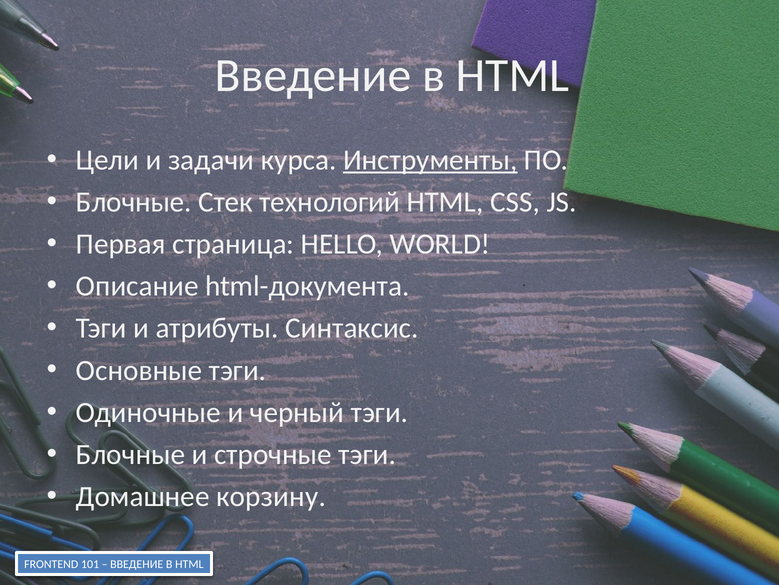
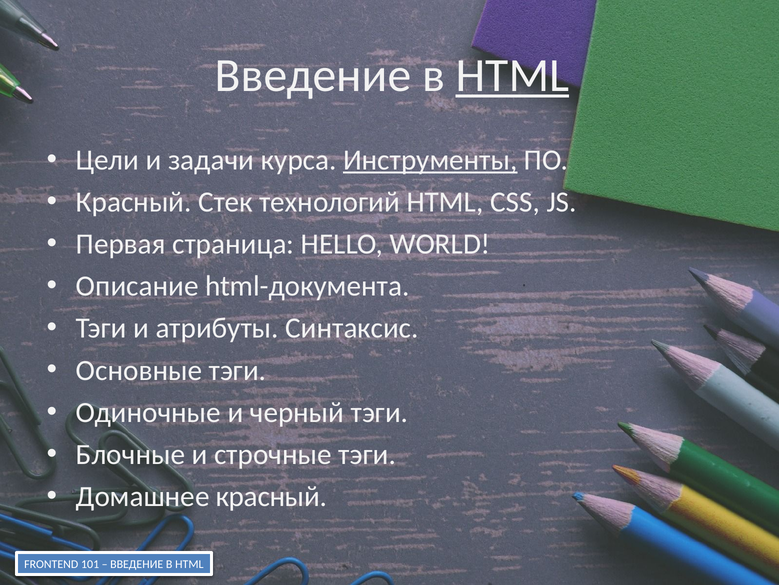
HTML at (512, 75) underline: none -> present
Блочные at (134, 202): Блочные -> Красный
Домашнее корзину: корзину -> красный
